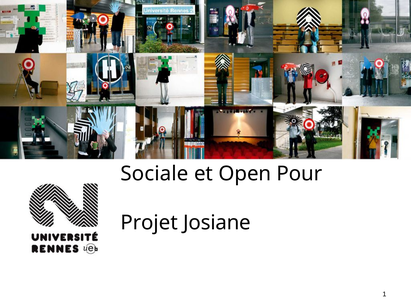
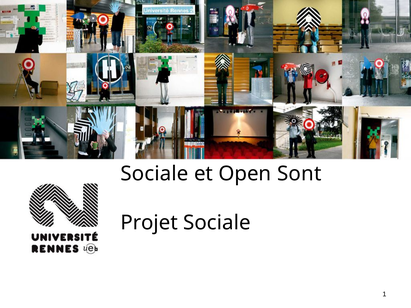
Pour: Pour -> Sont
Projet Josiane: Josiane -> Sociale
